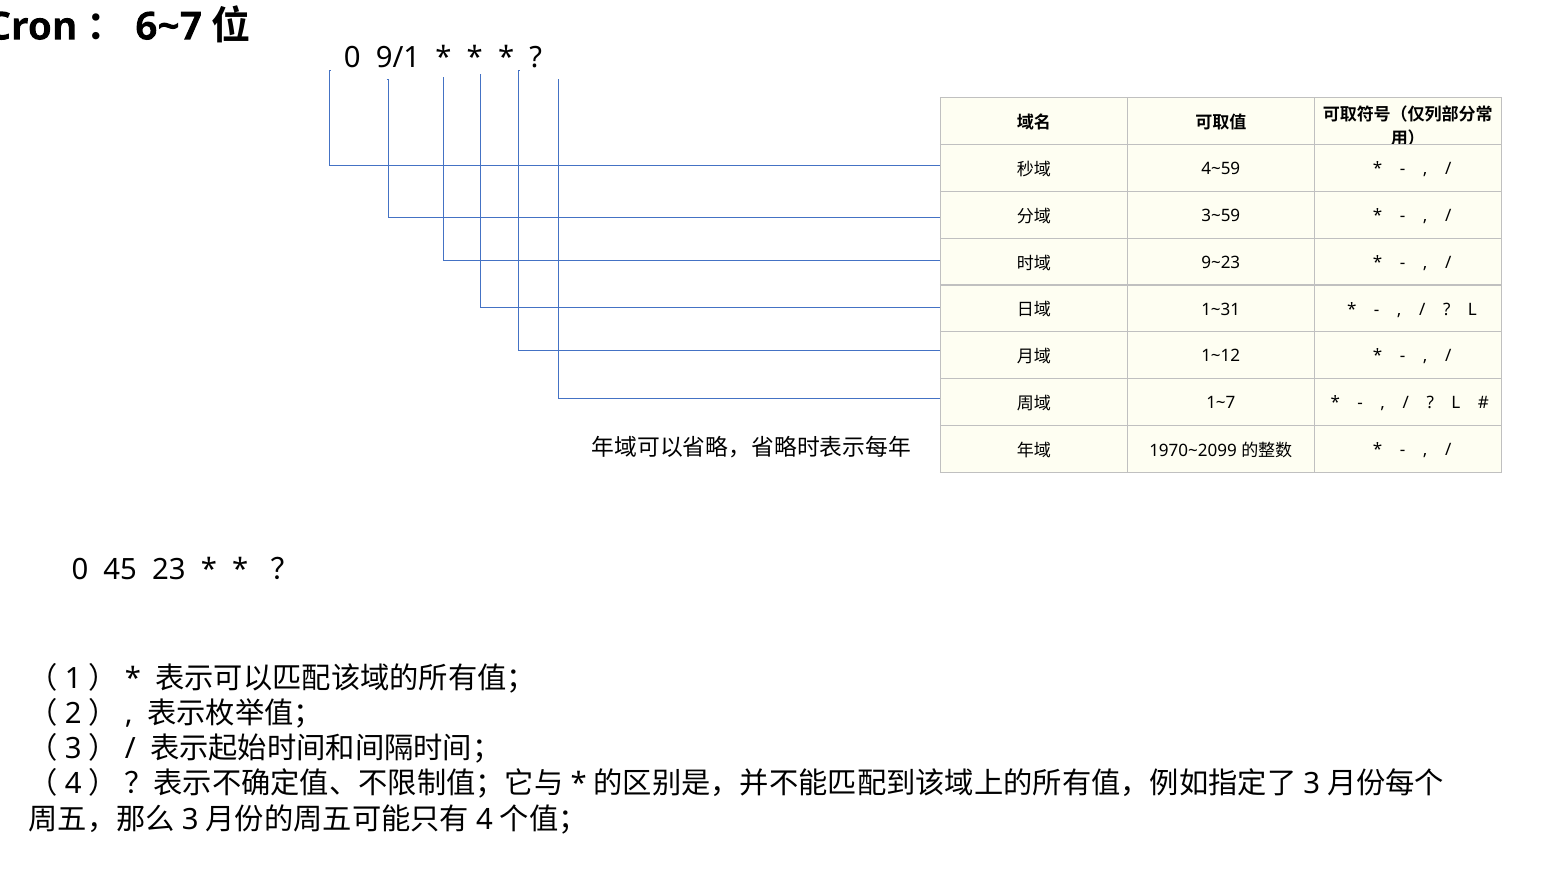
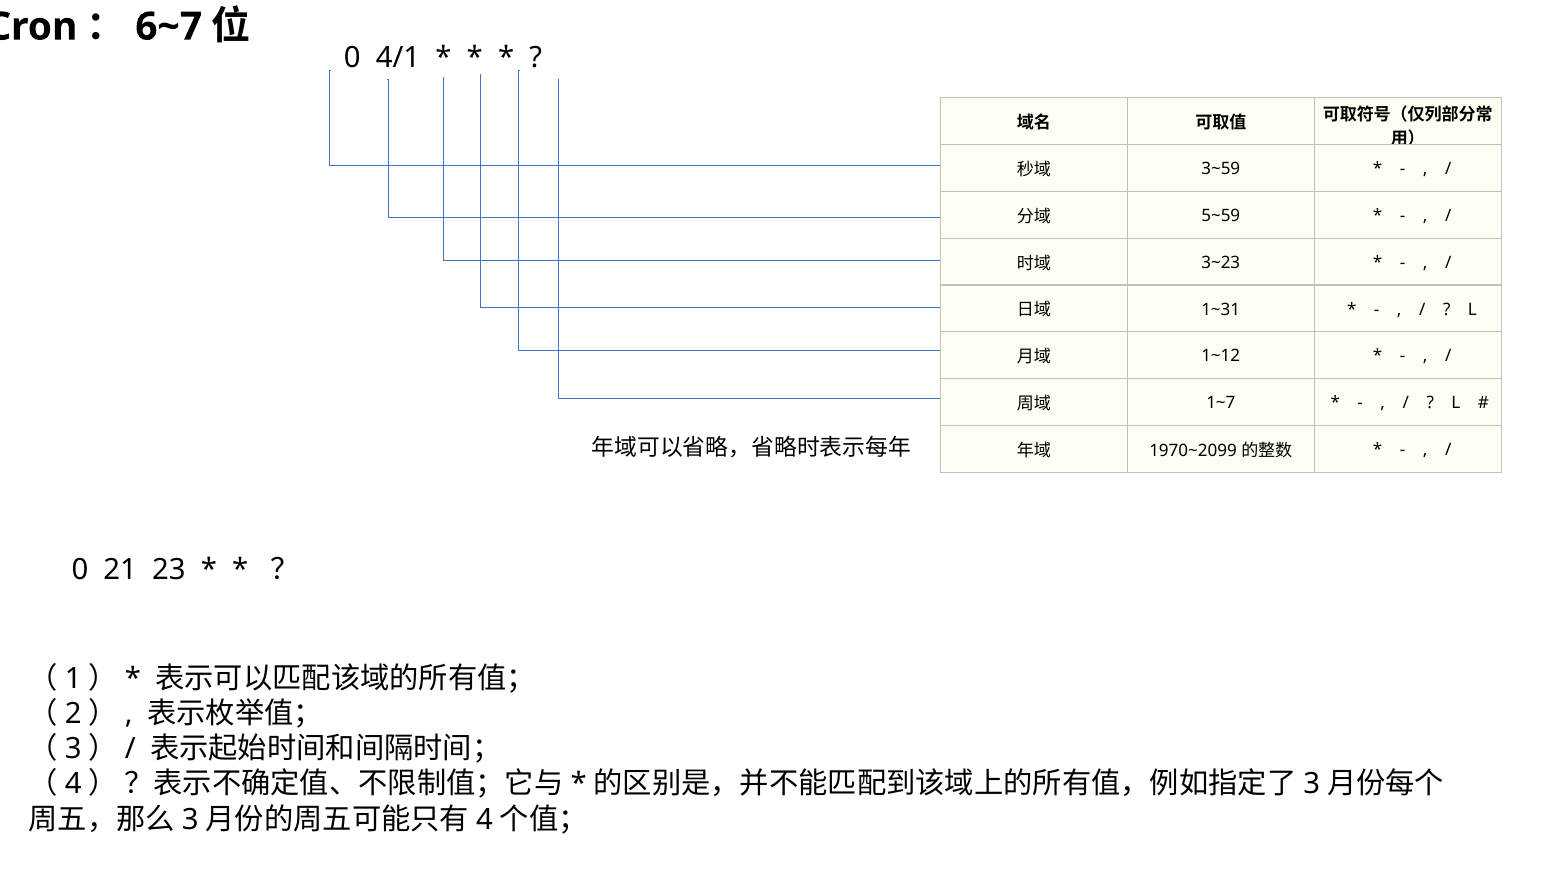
9/1: 9/1 -> 4/1
4~59: 4~59 -> 3~59
3~59: 3~59 -> 5~59
9~23: 9~23 -> 3~23
45: 45 -> 21
